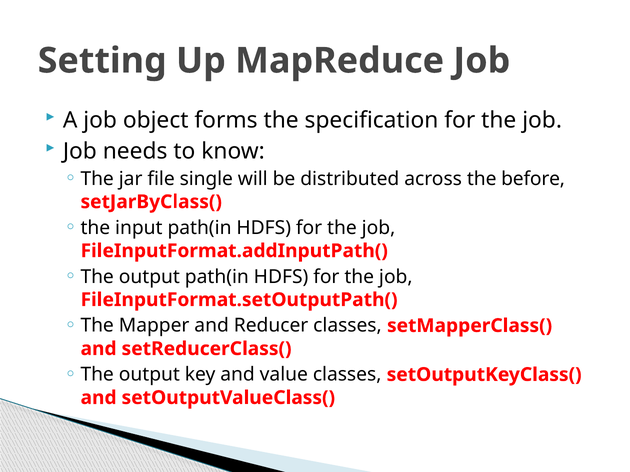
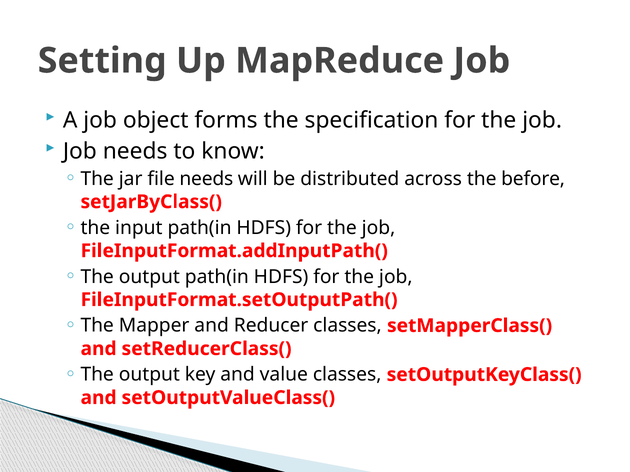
file single: single -> needs
